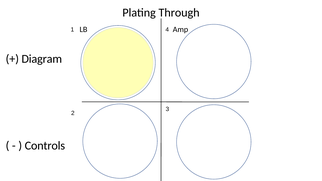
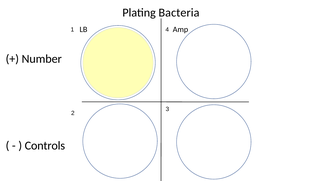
Through: Through -> Bacteria
Diagram: Diagram -> Number
